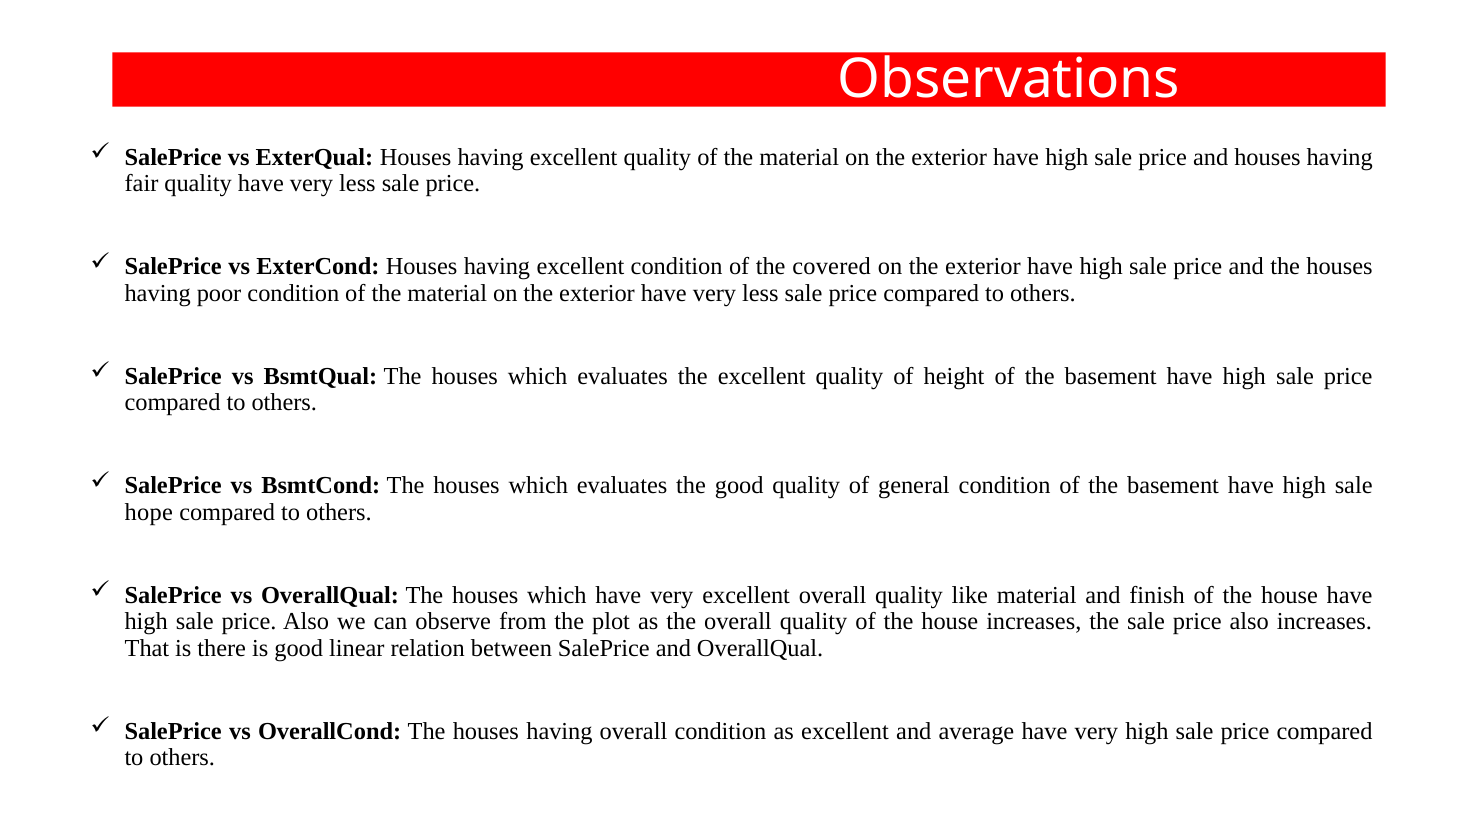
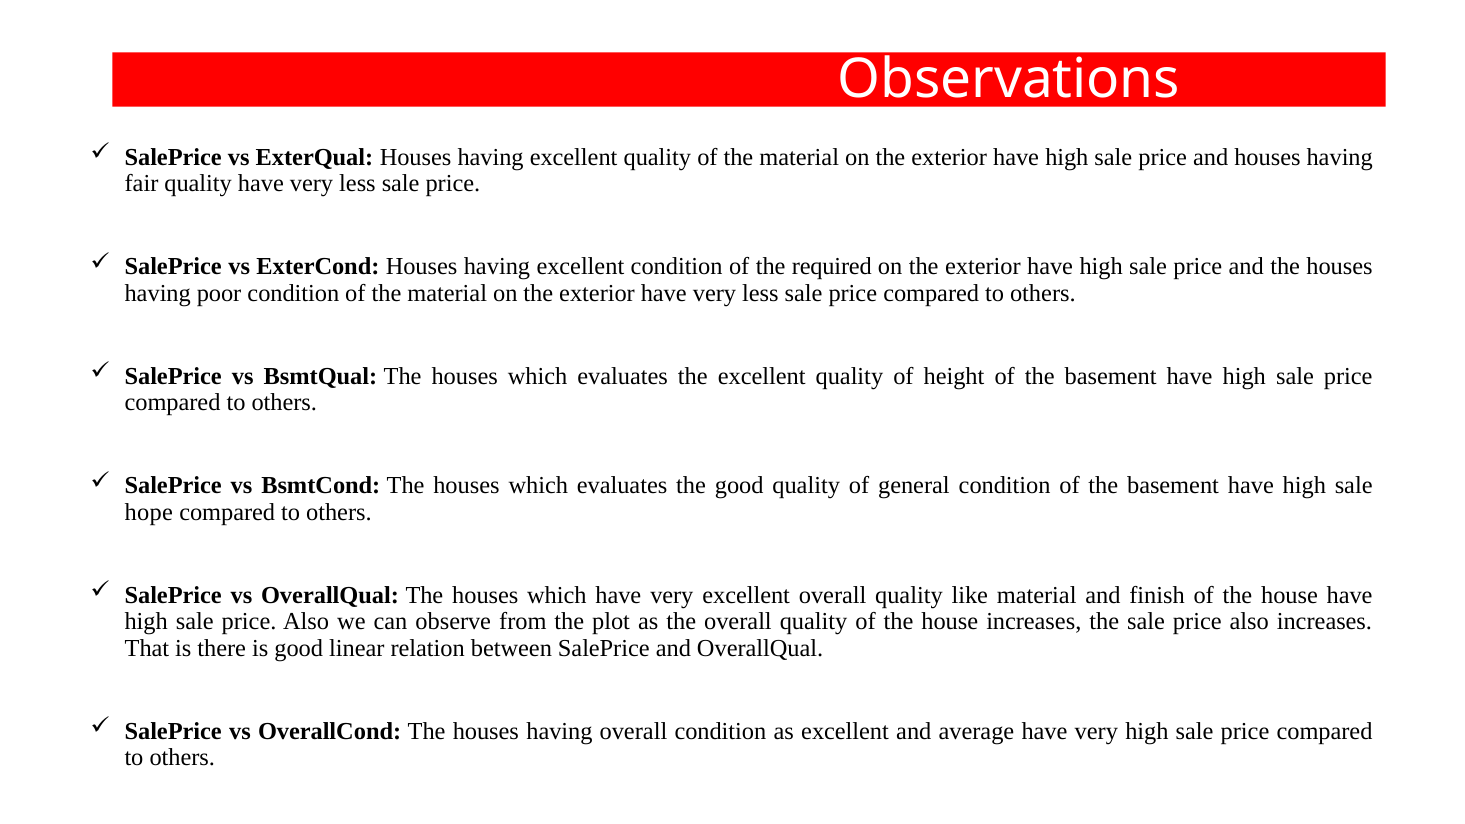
covered: covered -> required
